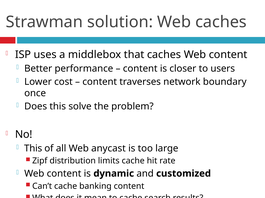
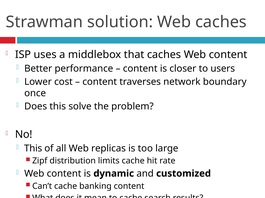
anycast: anycast -> replicas
